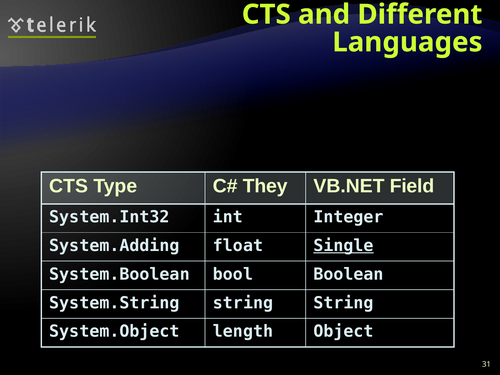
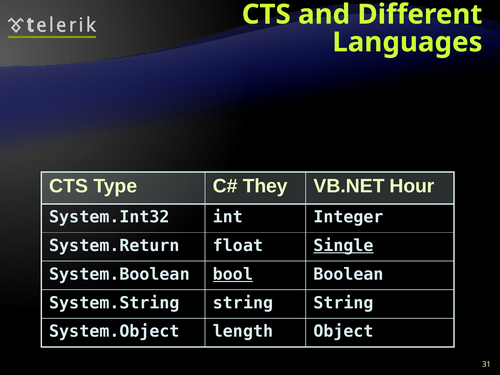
Field: Field -> Hour
System.Adding: System.Adding -> System.Return
bool underline: none -> present
